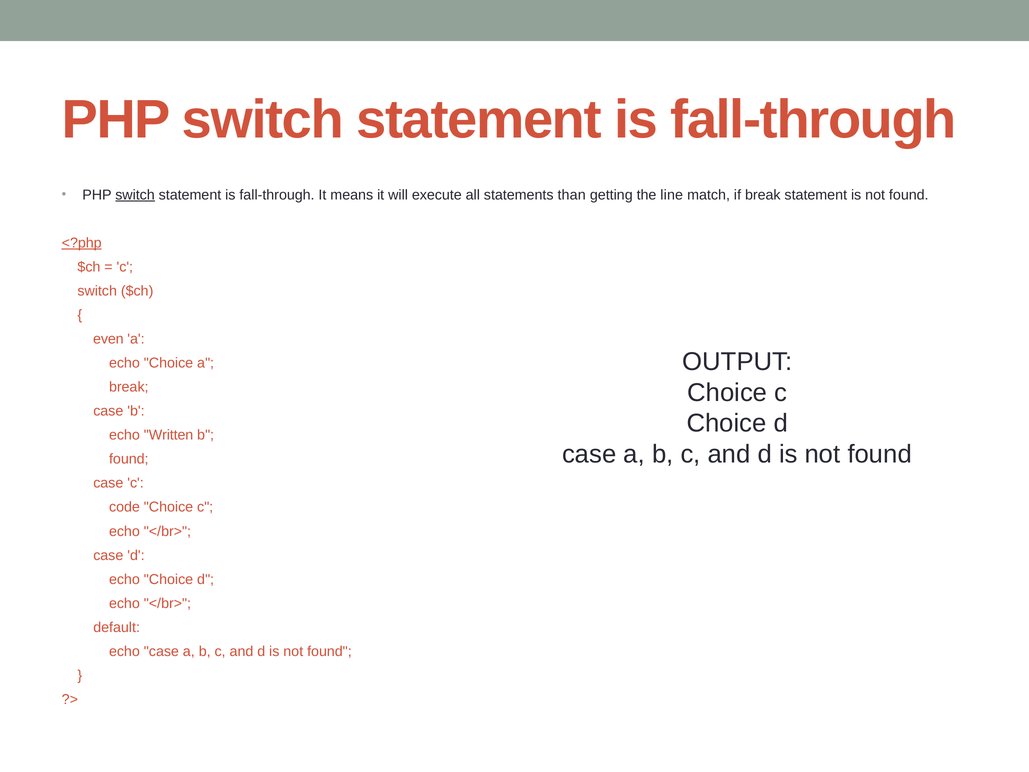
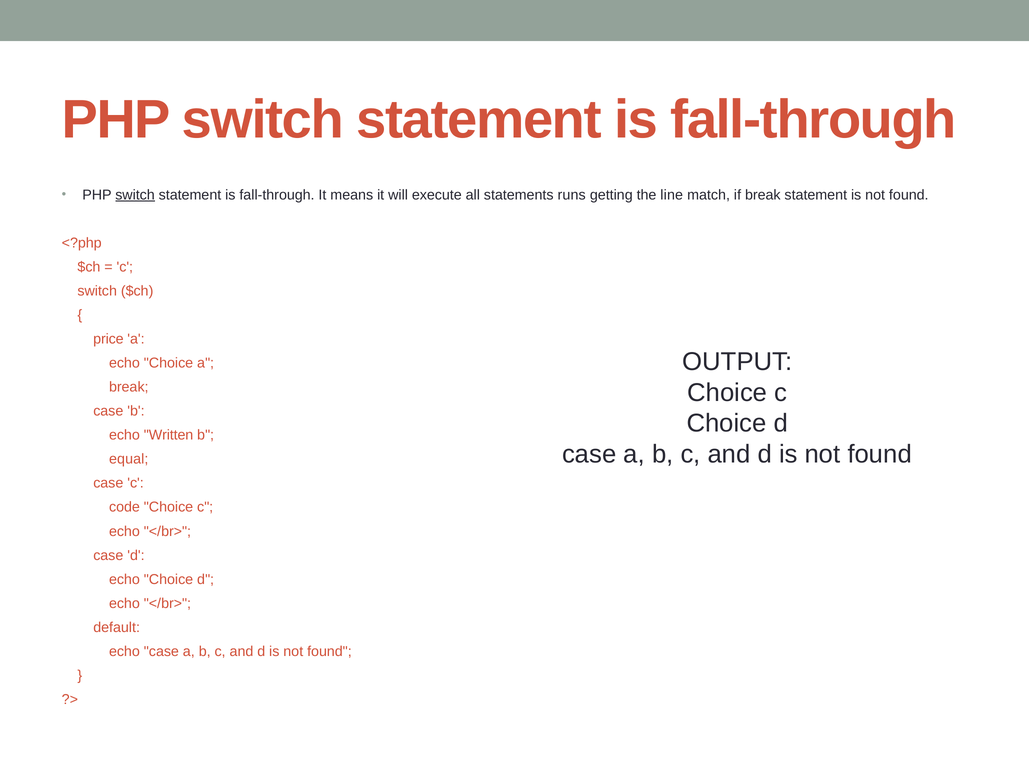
than: than -> runs
<?php underline: present -> none
even: even -> price
found at (129, 459): found -> equal
